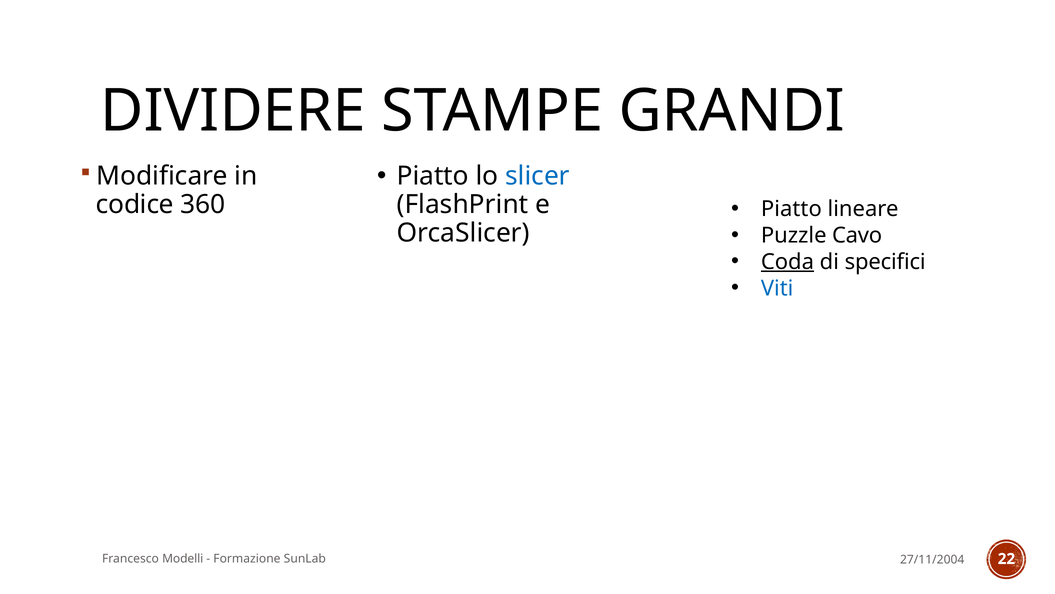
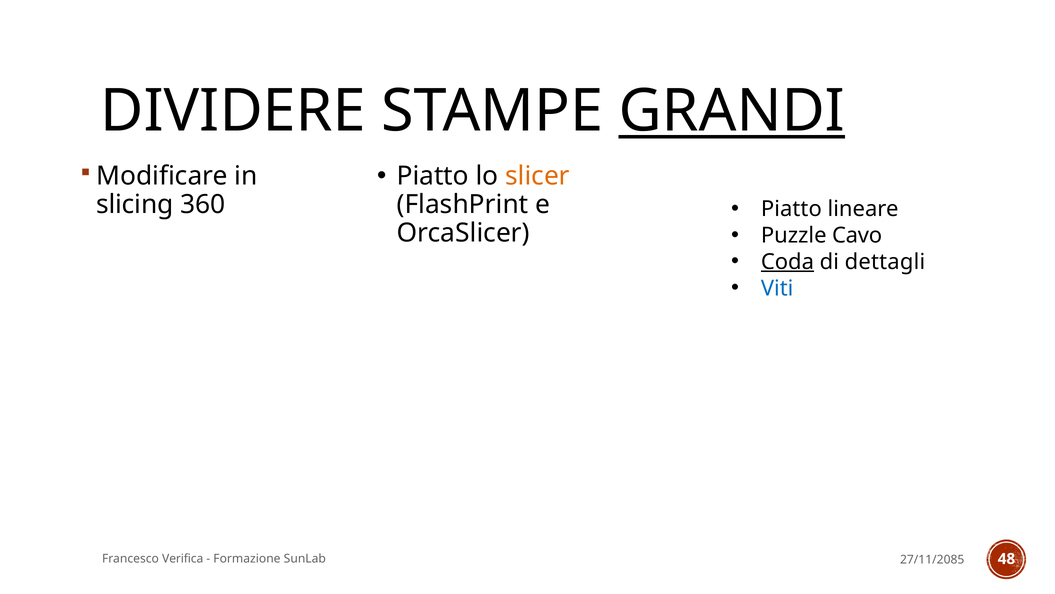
GRANDI underline: none -> present
slicer colour: blue -> orange
codice: codice -> slicing
specifici: specifici -> dettagli
Modelli: Modelli -> Verifica
22: 22 -> 48
27/11/2004: 27/11/2004 -> 27/11/2085
